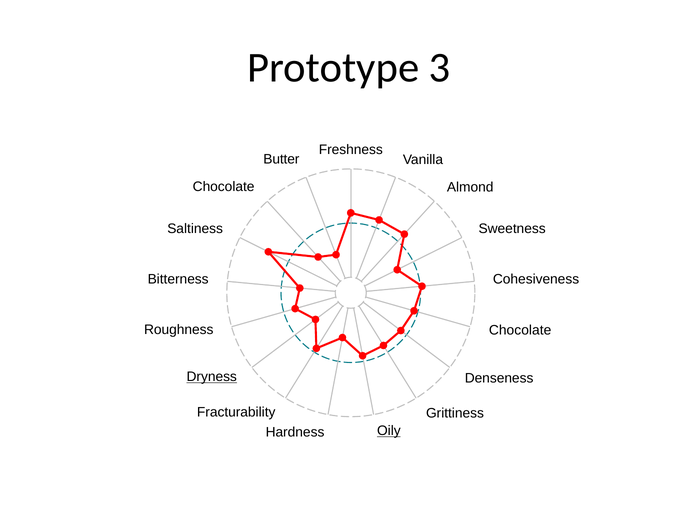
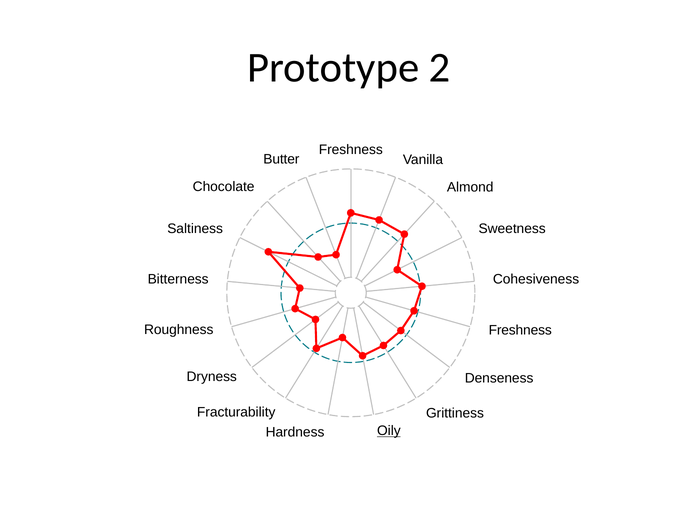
3: 3 -> 2
Chocolate at (520, 330): Chocolate -> Freshness
Dryness underline: present -> none
